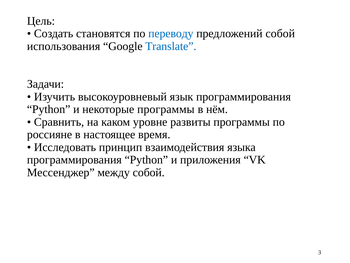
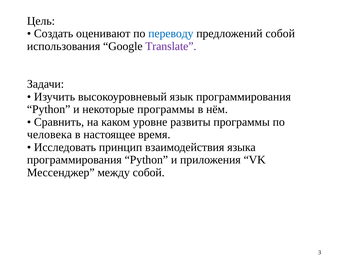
становятся: становятся -> оценивают
Translate colour: blue -> purple
россияне: россияне -> человека
